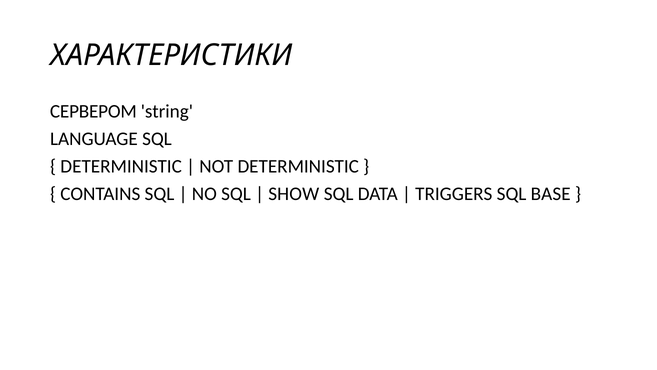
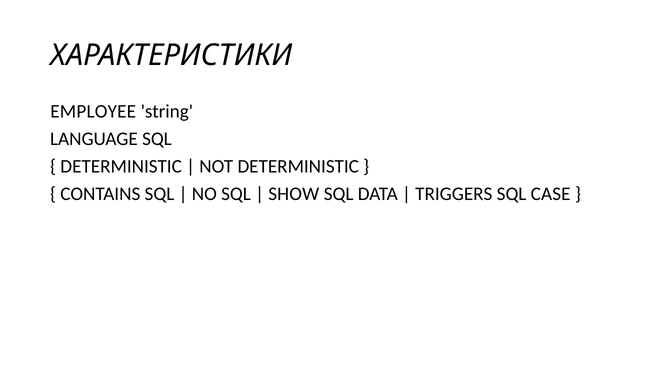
СЕРВЕРОМ: СЕРВЕРОМ -> EMPLOYEE
BASE: BASE -> CASE
